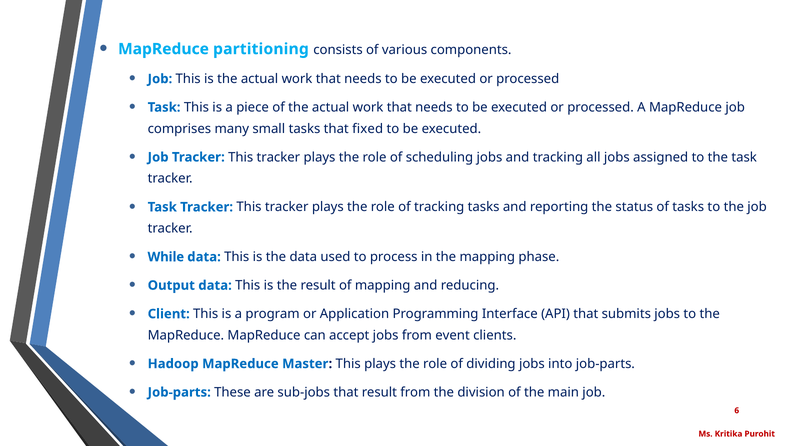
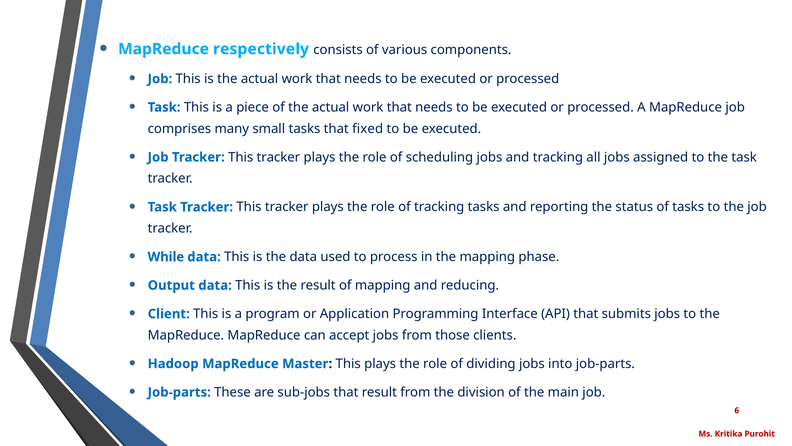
partitioning: partitioning -> respectively
event: event -> those
